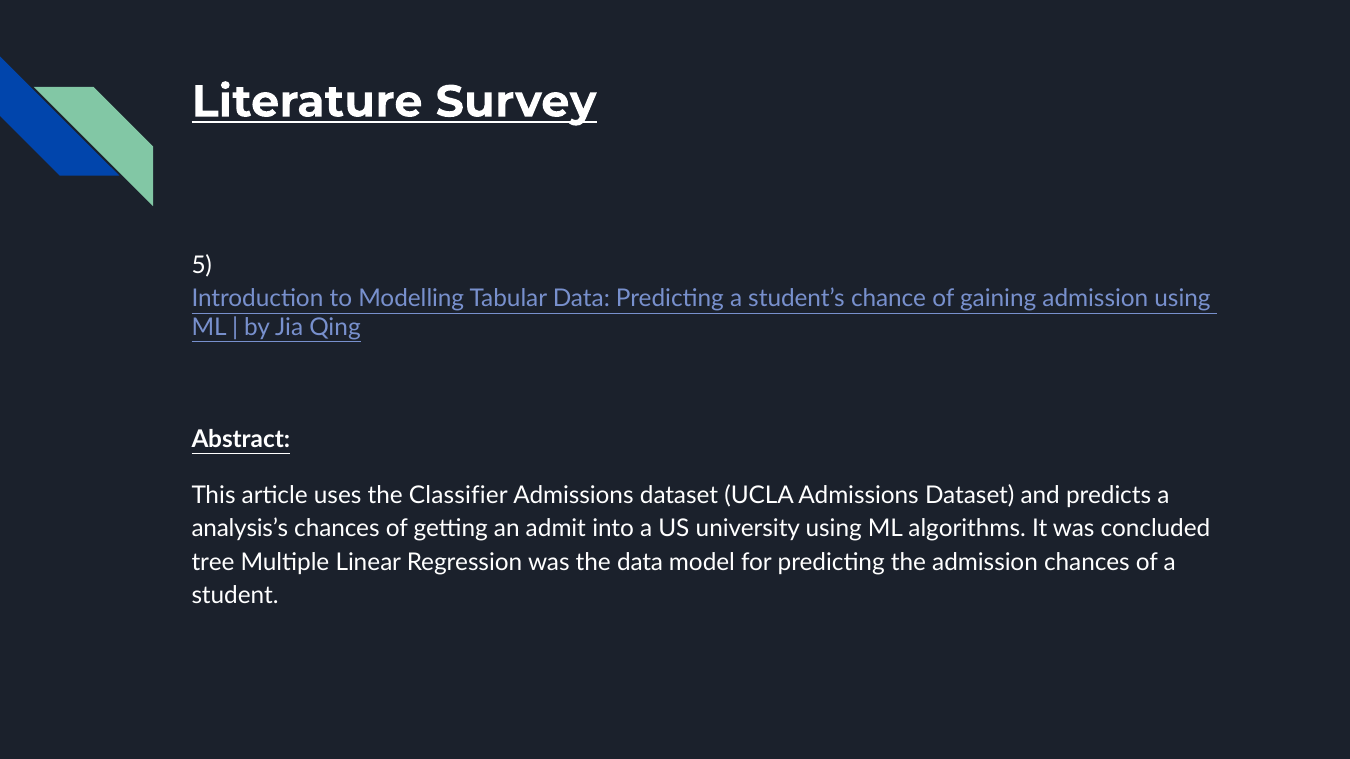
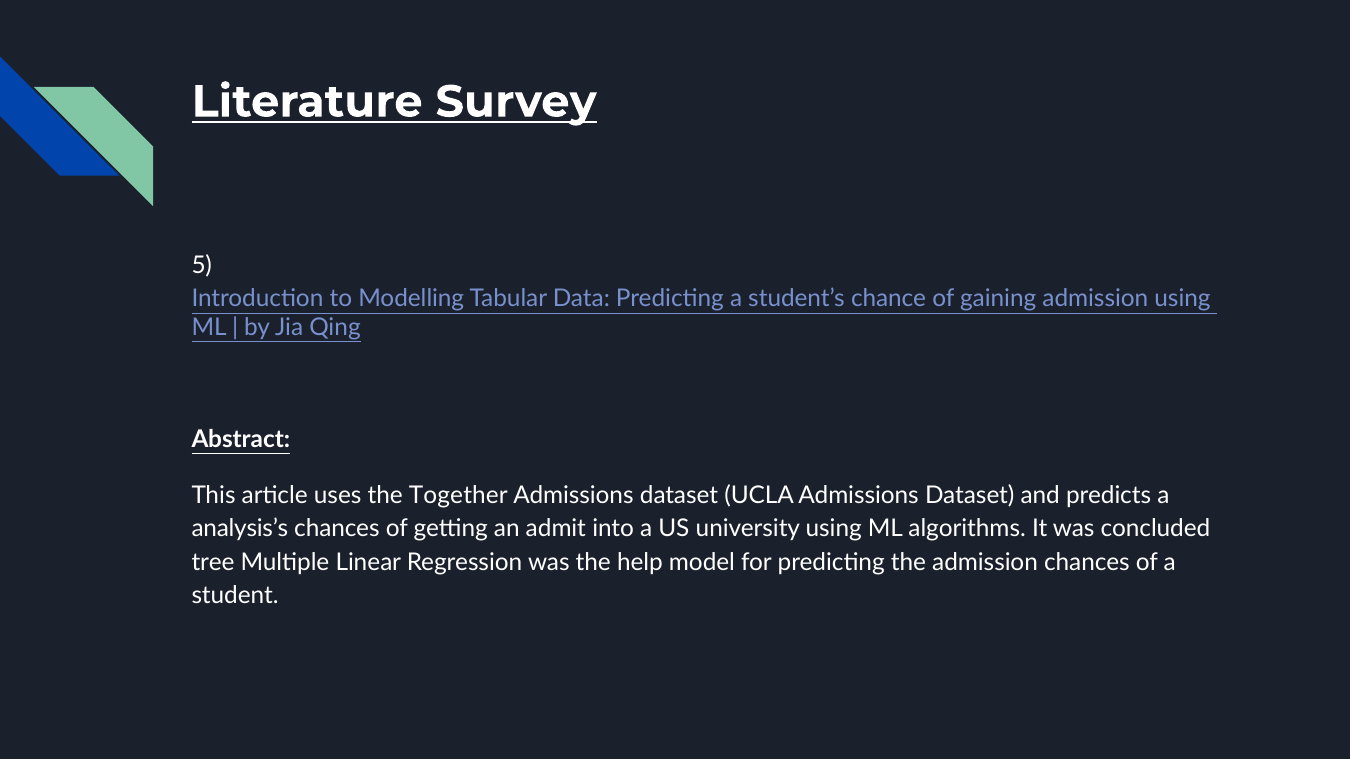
Classifier: Classifier -> Together
the data: data -> help
